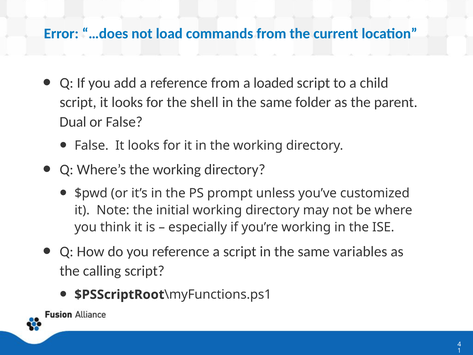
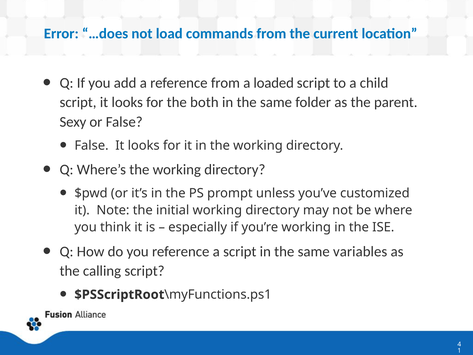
shell: shell -> both
Dual: Dual -> Sexy
